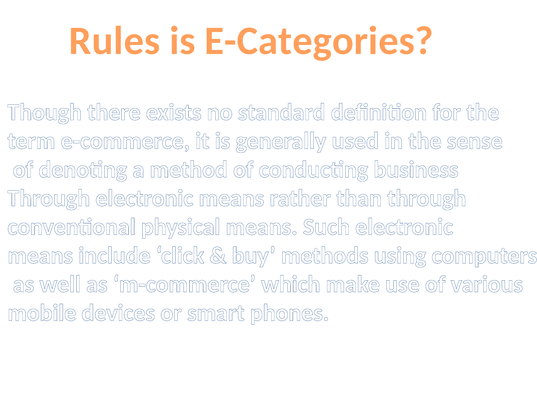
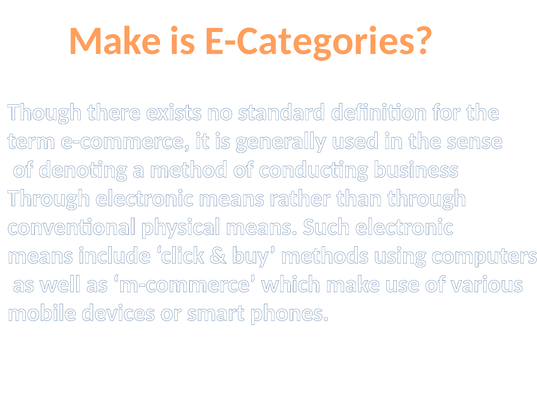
Rules at (115, 41): Rules -> Make
